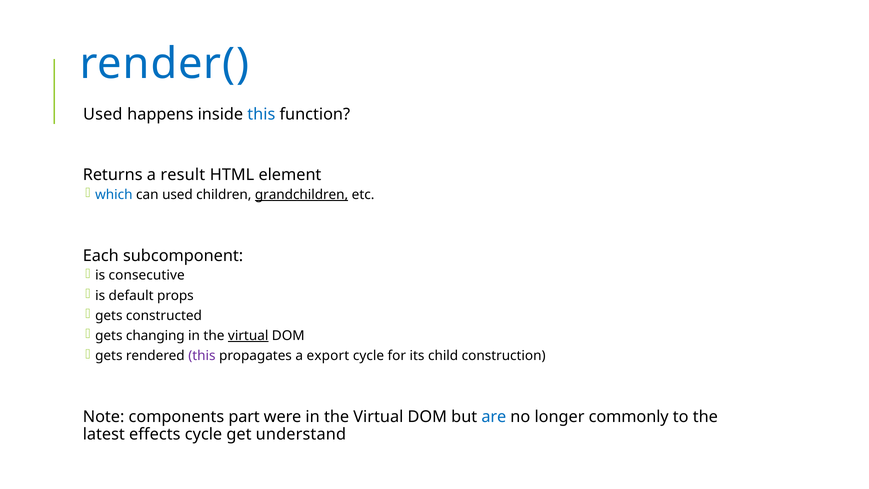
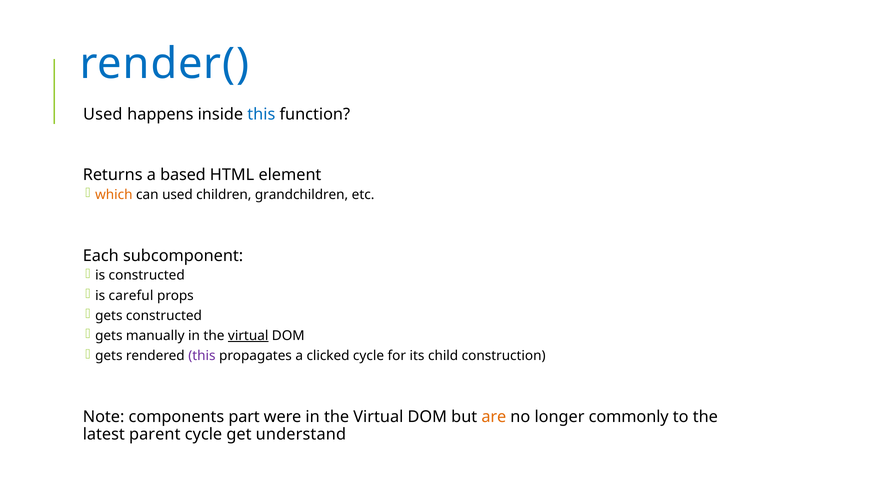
result: result -> based
which colour: blue -> orange
grandchildren underline: present -> none
is consecutive: consecutive -> constructed
default: default -> careful
changing: changing -> manually
export: export -> clicked
are colour: blue -> orange
effects: effects -> parent
